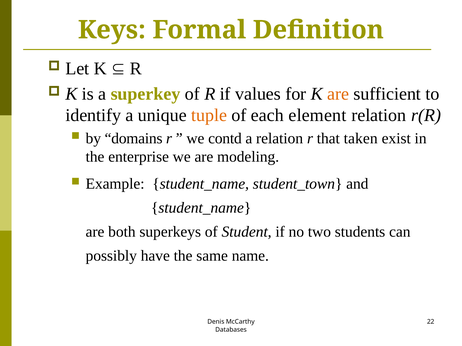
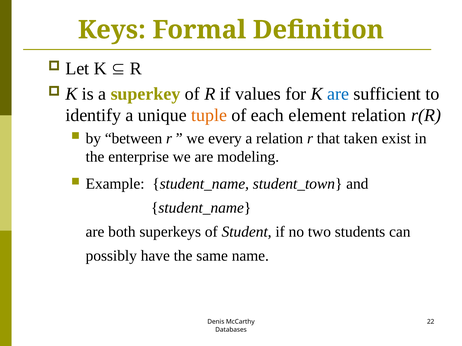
are at (338, 94) colour: orange -> blue
domains: domains -> between
contd: contd -> every
